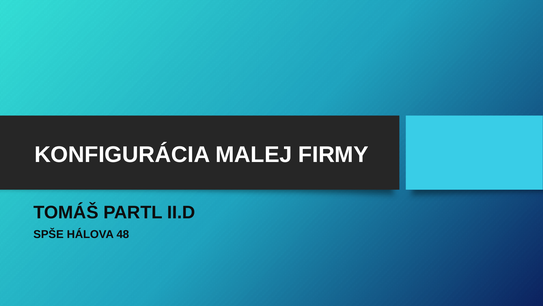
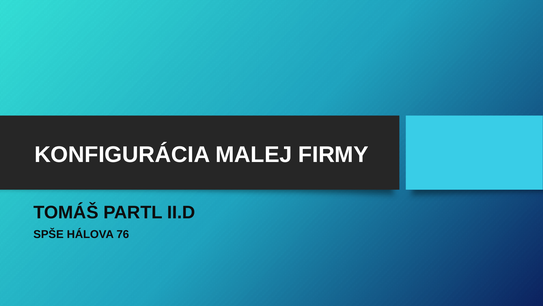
48: 48 -> 76
